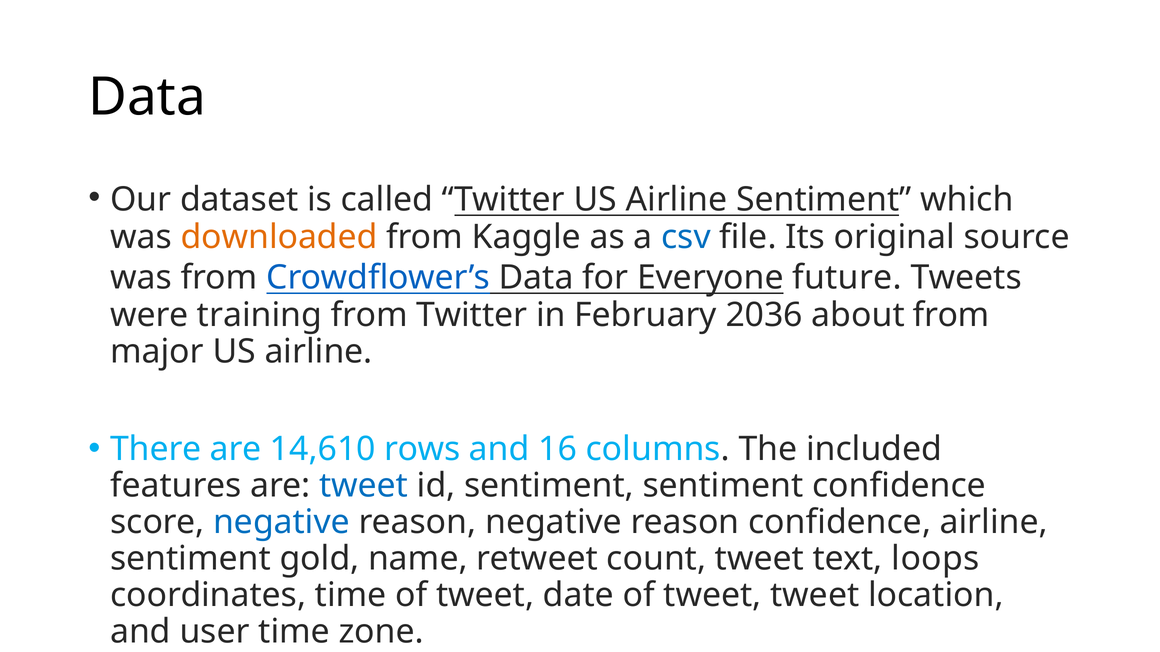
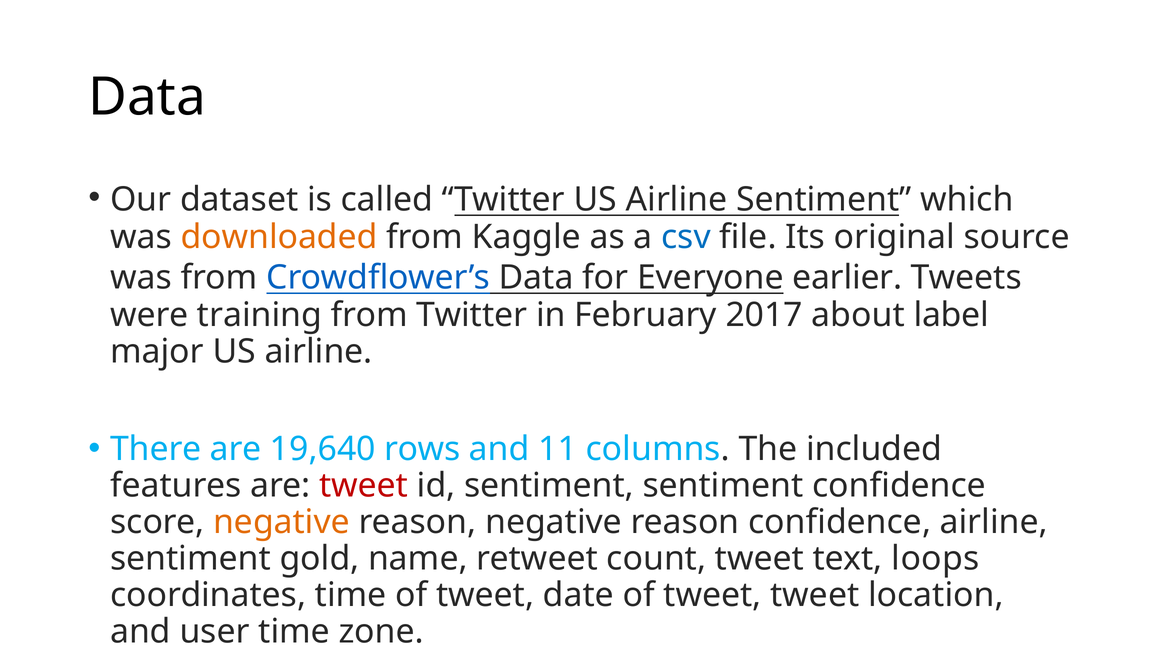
future: future -> earlier
2036: 2036 -> 2017
about from: from -> label
14,610: 14,610 -> 19,640
16: 16 -> 11
tweet at (364, 486) colour: blue -> red
negative at (282, 522) colour: blue -> orange
